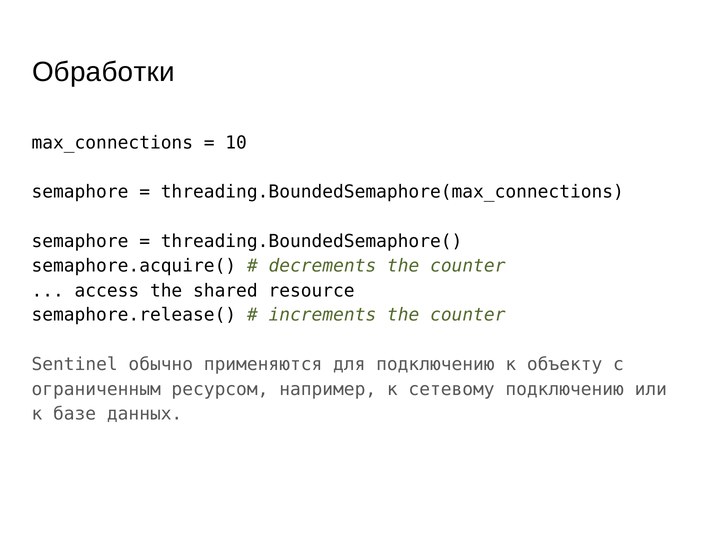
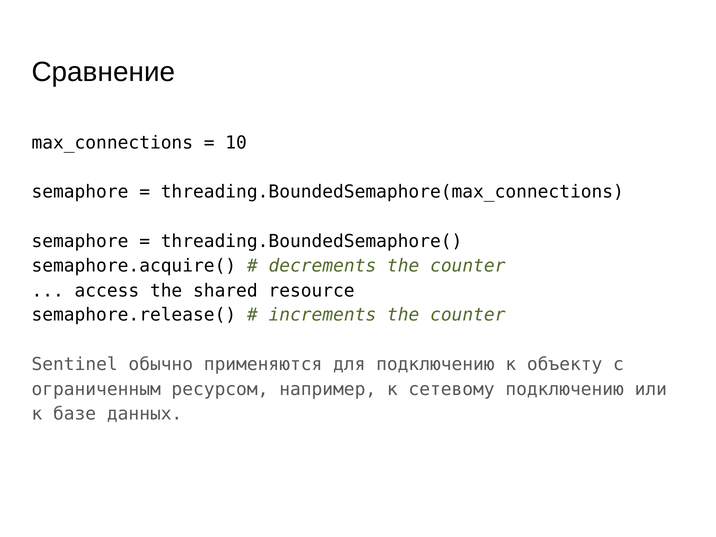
Обработки: Обработки -> Сравнение
